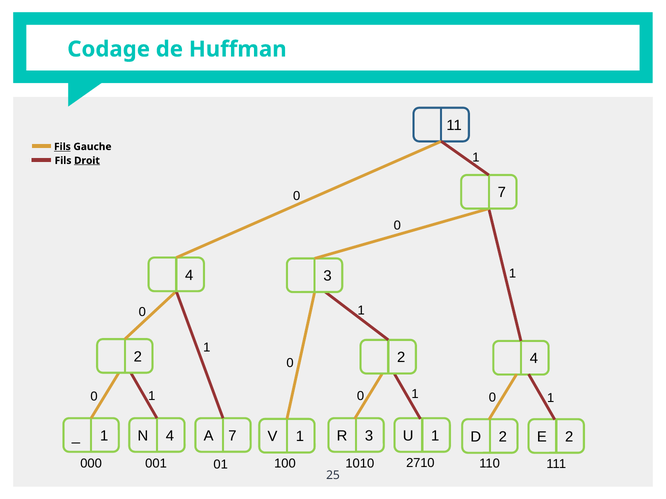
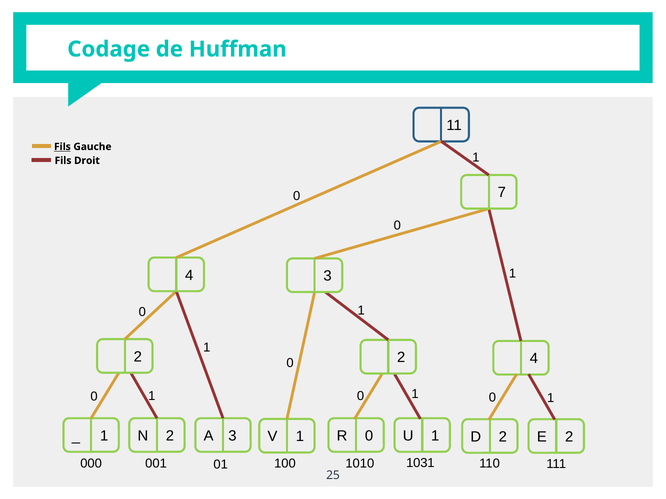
Droit underline: present -> none
N 4: 4 -> 2
A 7: 7 -> 3
R 3: 3 -> 0
2710: 2710 -> 1031
